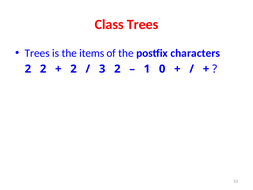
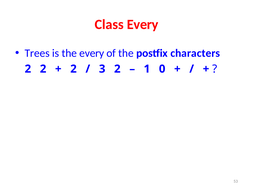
Class Trees: Trees -> Every
the items: items -> every
